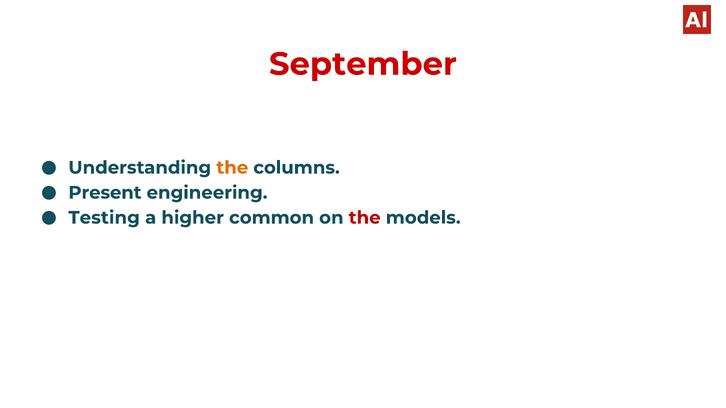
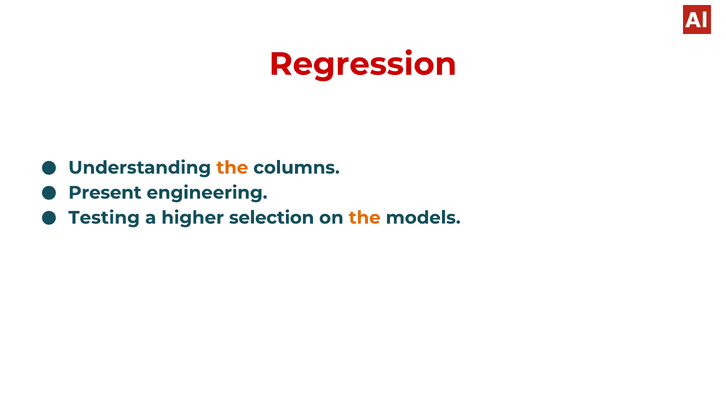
September: September -> Regression
common: common -> selection
the at (365, 218) colour: red -> orange
